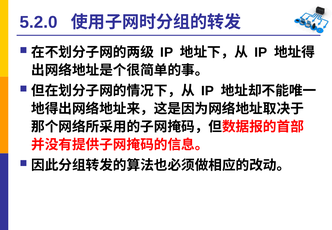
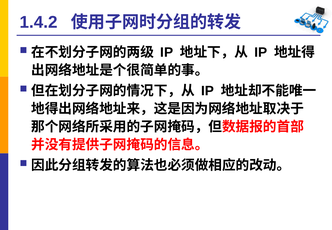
5.2.0: 5.2.0 -> 1.4.2
